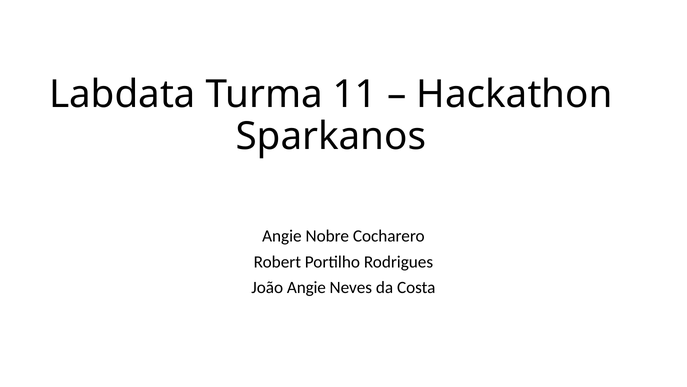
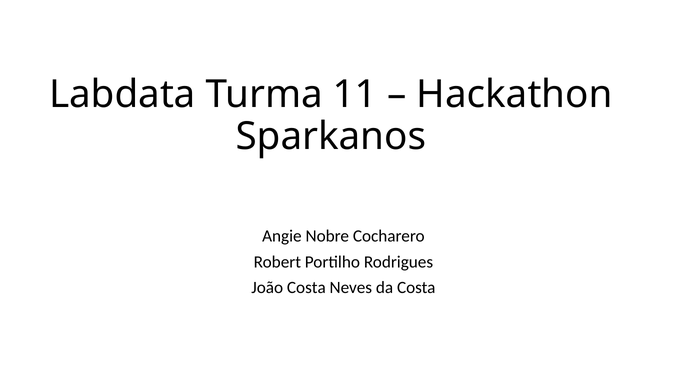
João Angie: Angie -> Costa
